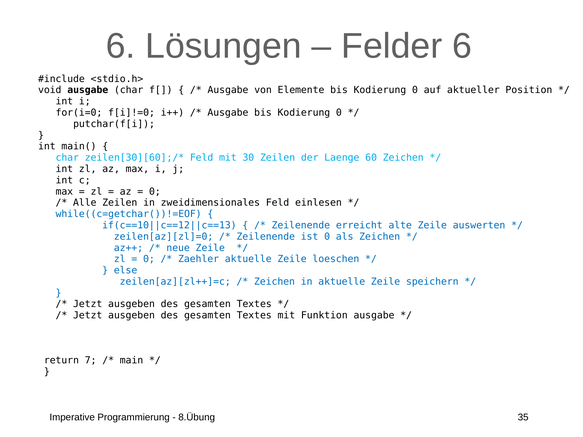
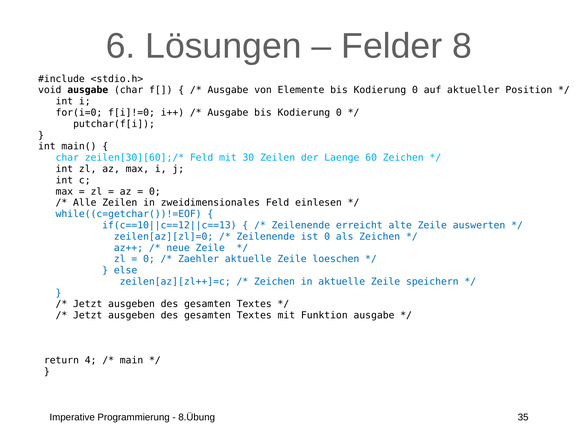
Felder 6: 6 -> 8
7: 7 -> 4
